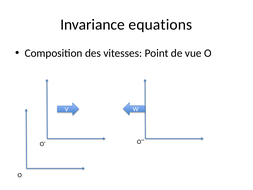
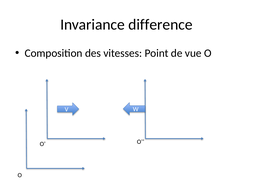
equations: equations -> difference
